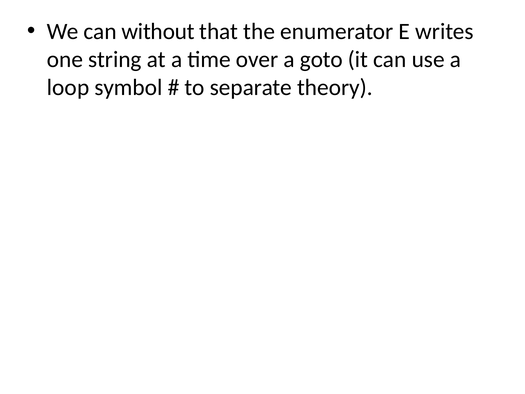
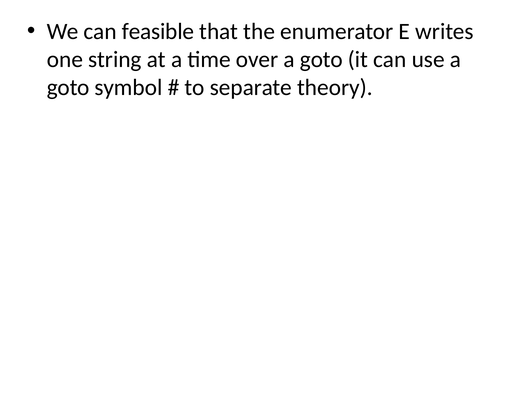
without: without -> feasible
loop at (68, 87): loop -> goto
